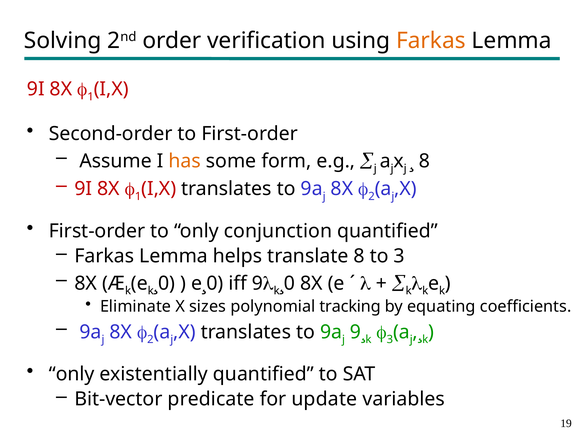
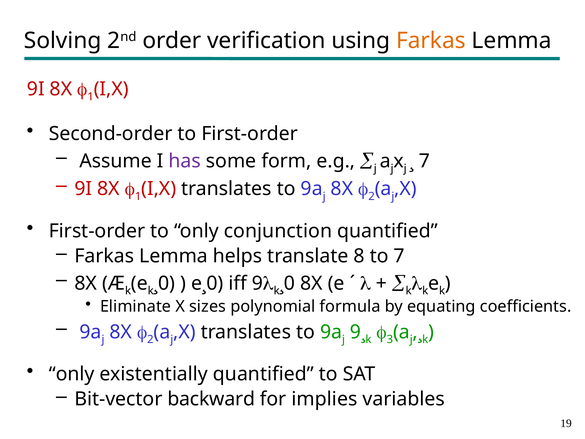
has colour: orange -> purple
8 at (425, 161): 8 -> 7
to 3: 3 -> 7
tracking: tracking -> formula
predicate: predicate -> backward
update: update -> implies
